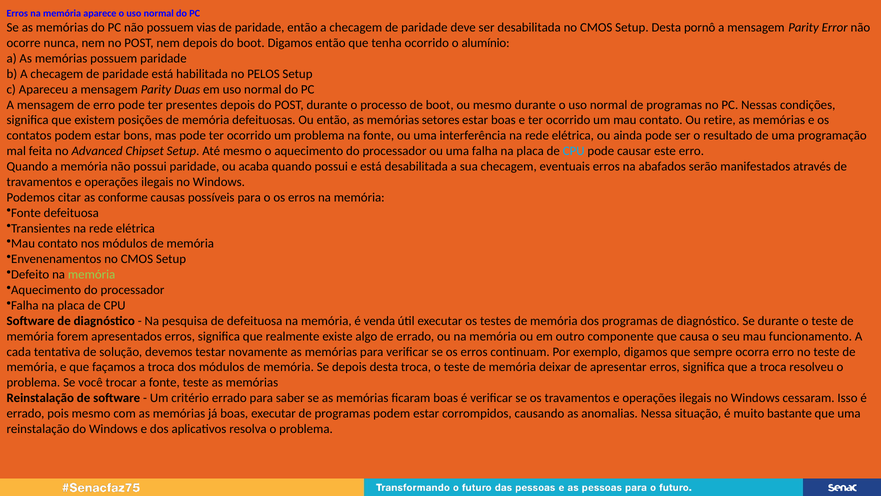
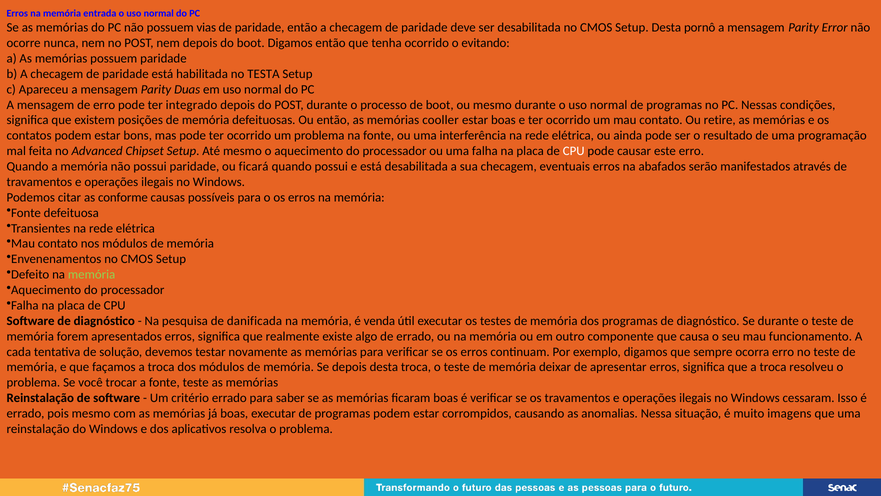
aparece: aparece -> entrada
alumínio: alumínio -> evitando
PELOS: PELOS -> TESTA
presentes: presentes -> integrado
setores: setores -> cooller
CPU at (574, 151) colour: light blue -> white
acaba: acaba -> ficará
de defeituosa: defeituosa -> danificada
bastante: bastante -> imagens
